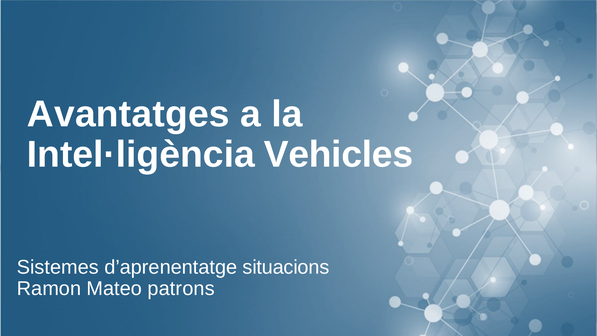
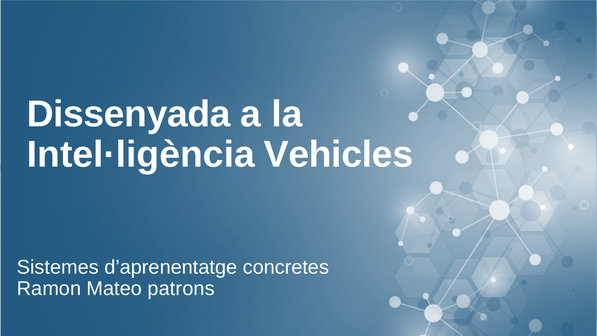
Avantatges: Avantatges -> Dissenyada
situacions: situacions -> concretes
